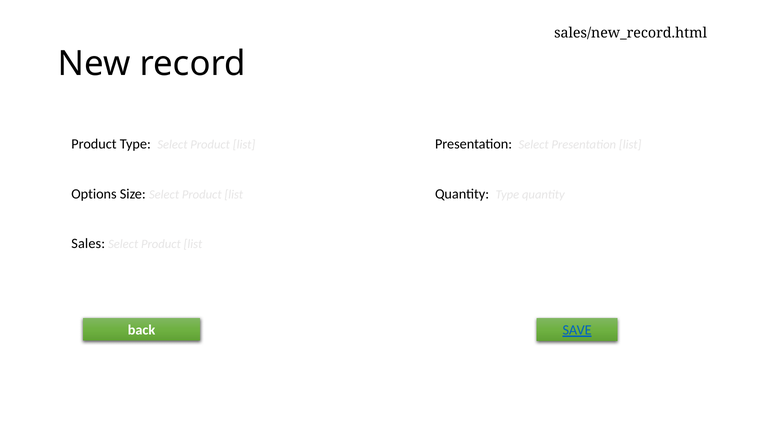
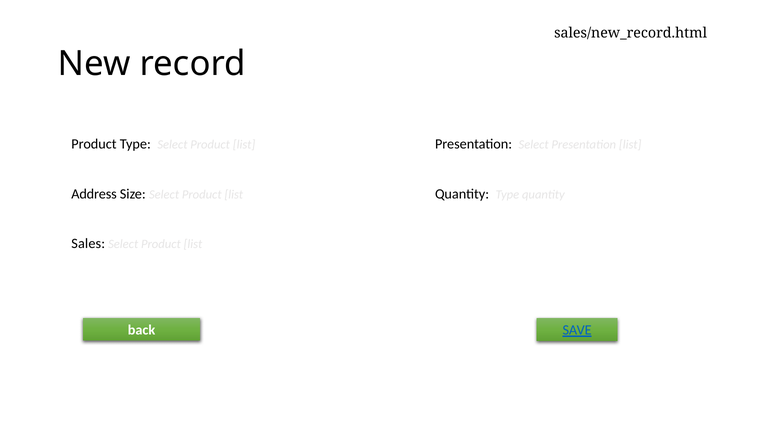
Options: Options -> Address
